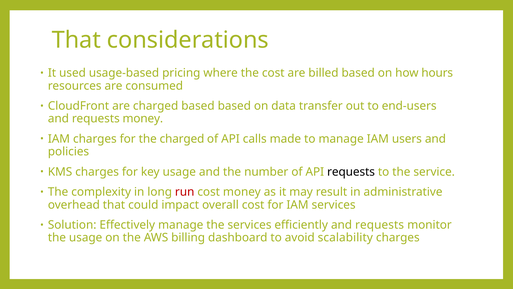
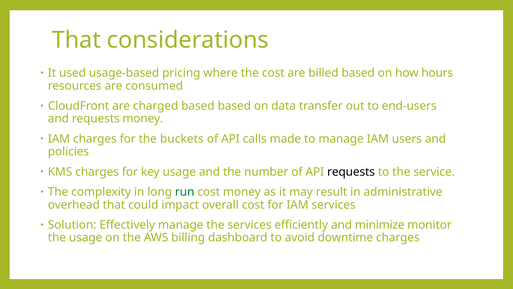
the charged: charged -> buckets
run colour: red -> green
efficiently and requests: requests -> minimize
scalability: scalability -> downtime
